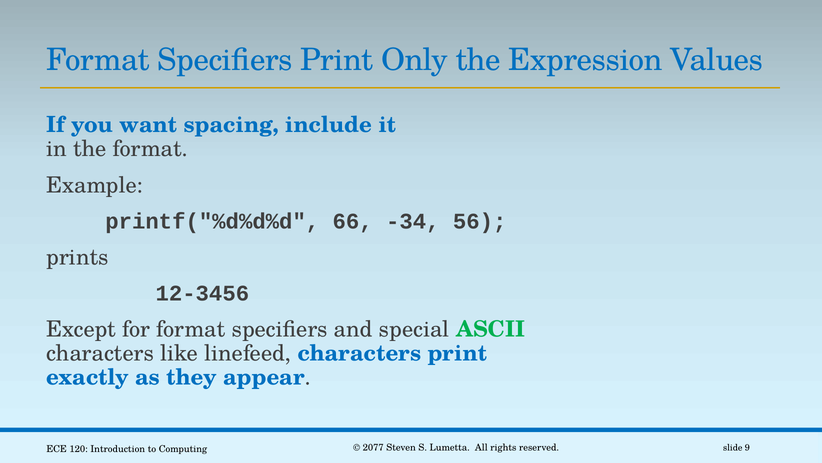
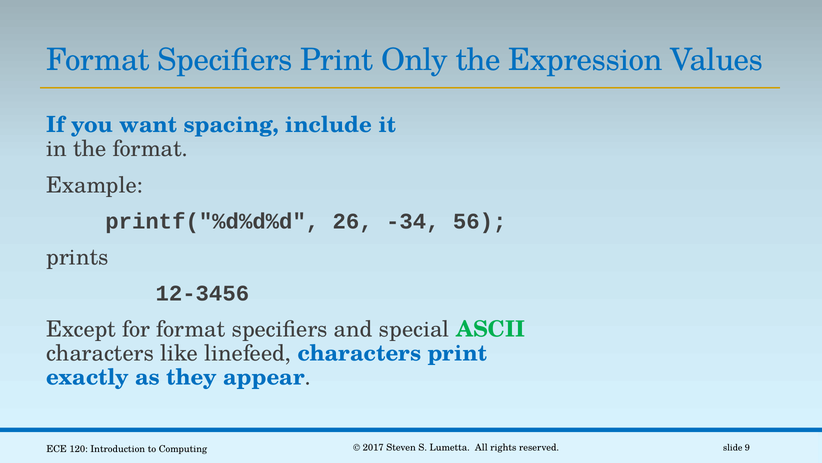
66: 66 -> 26
2077: 2077 -> 2017
